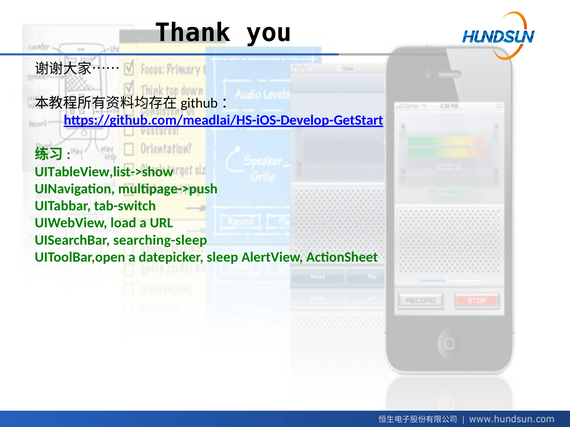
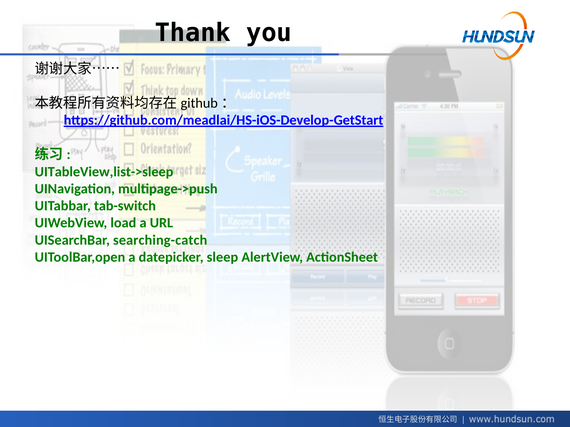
UITableView,list->show: UITableView,list->show -> UITableView,list->sleep
searching-sleep: searching-sleep -> searching-catch
